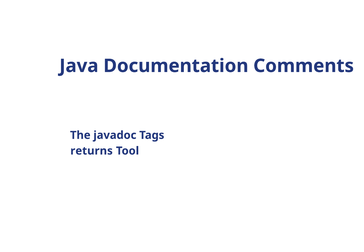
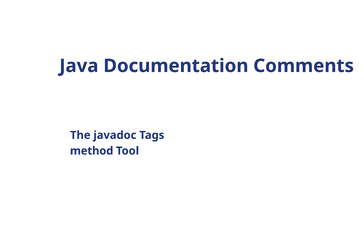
returns: returns -> method
